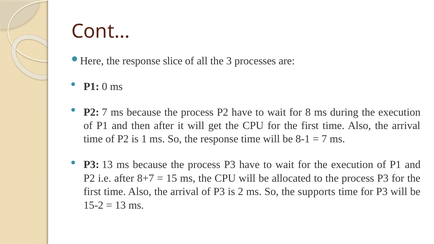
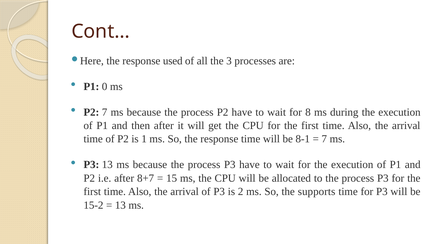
slice: slice -> used
